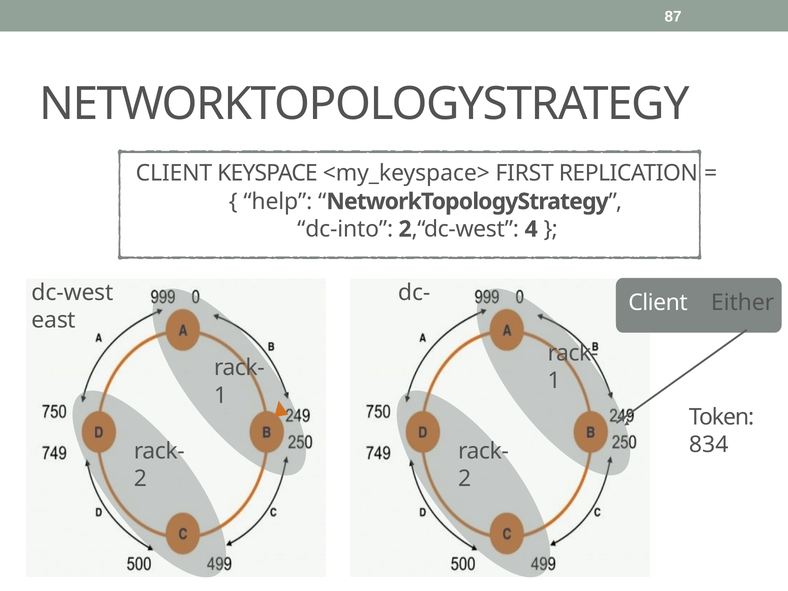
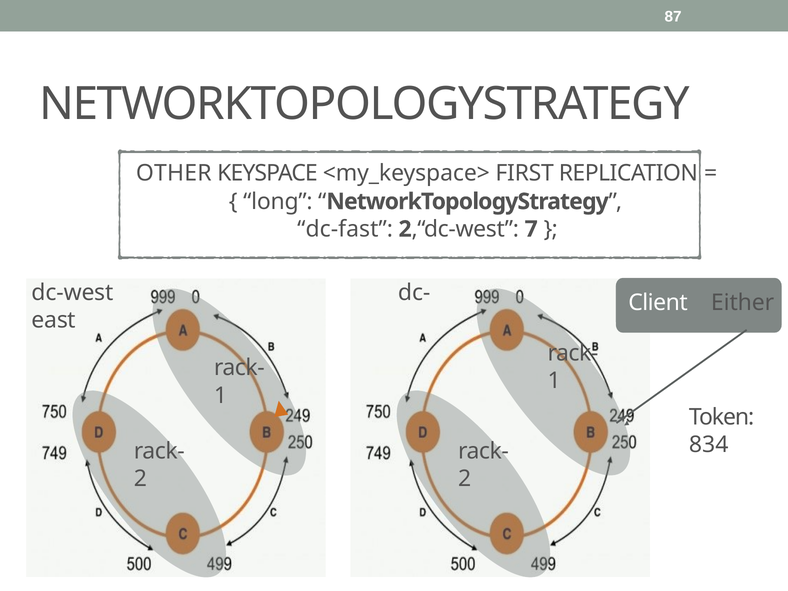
CLIENT at (174, 173): CLIENT -> OTHER
help: help -> long
dc-into: dc-into -> dc-fast
4: 4 -> 7
